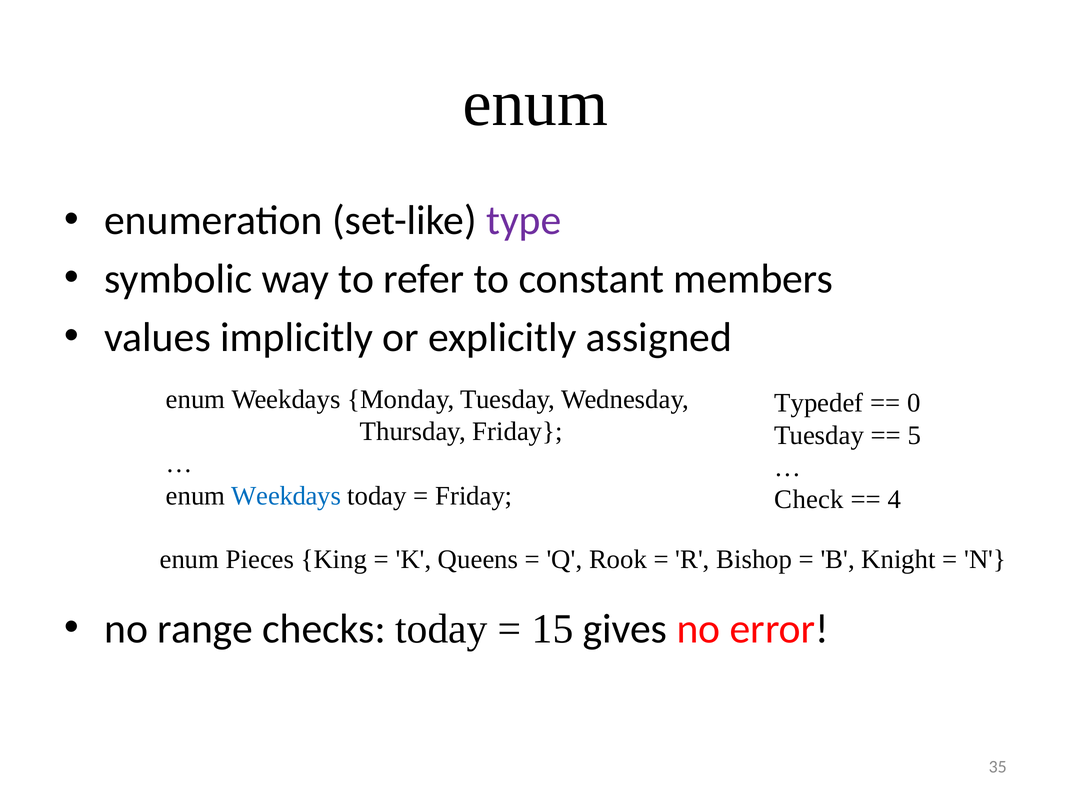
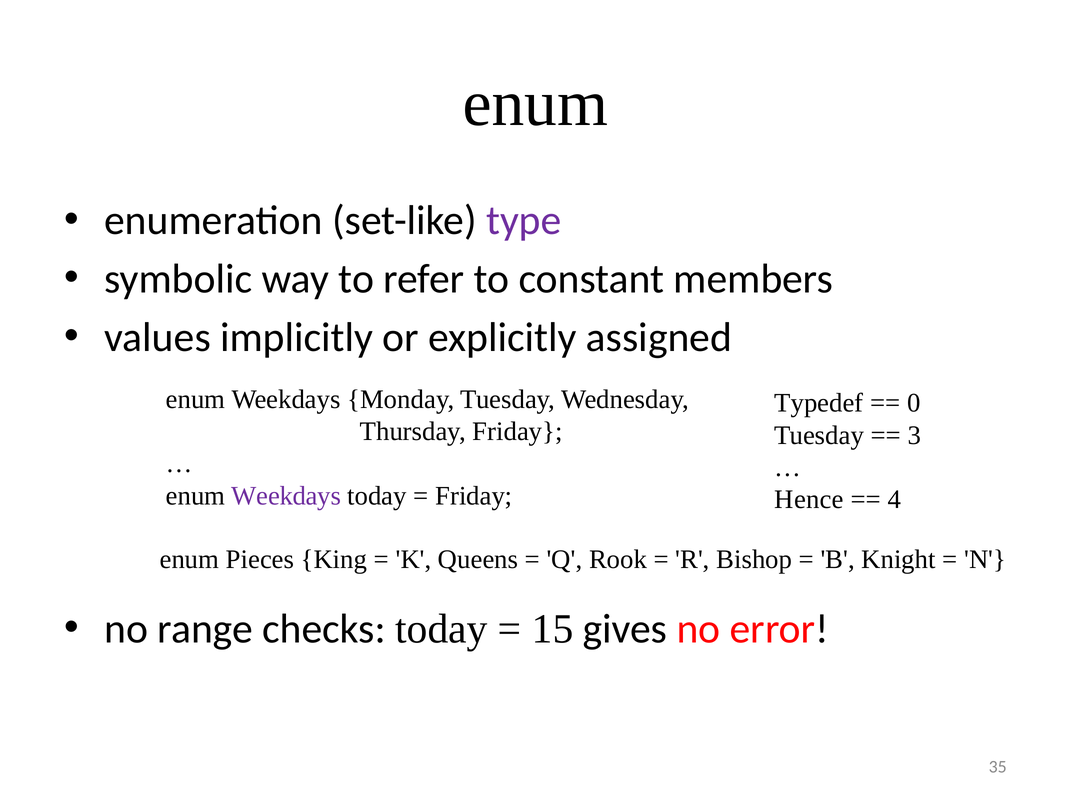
5: 5 -> 3
Weekdays at (286, 496) colour: blue -> purple
Check: Check -> Hence
